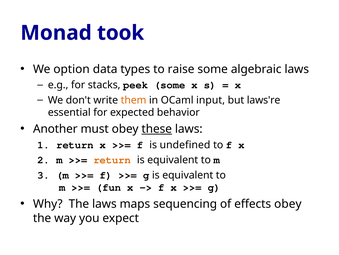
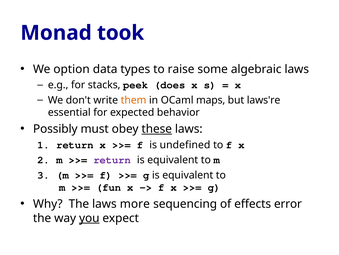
peek some: some -> does
input: input -> maps
Another: Another -> Possibly
return at (112, 159) colour: orange -> purple
maps: maps -> more
effects obey: obey -> error
you underline: none -> present
